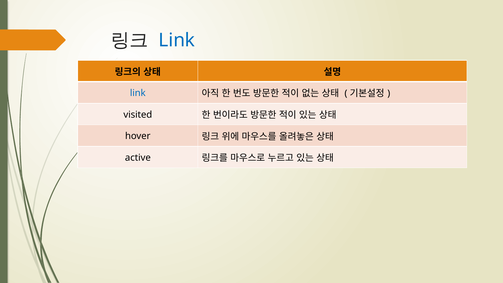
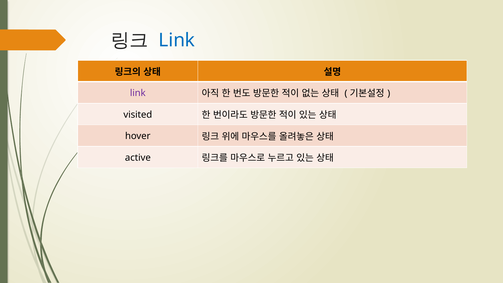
link at (138, 93) colour: blue -> purple
